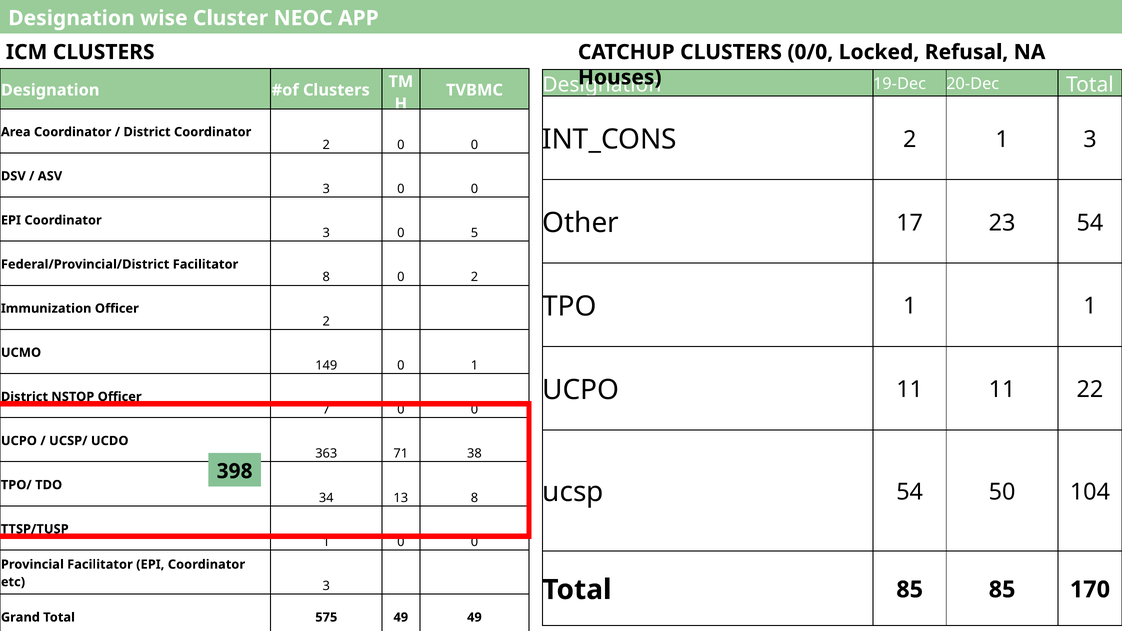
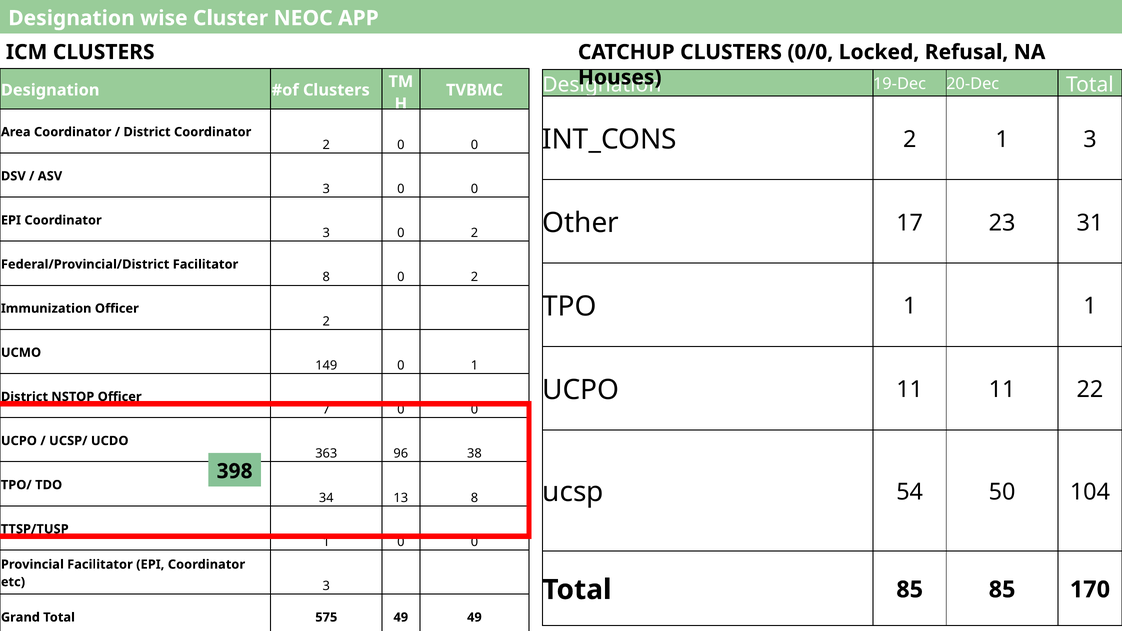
23 54: 54 -> 31
3 0 5: 5 -> 2
71: 71 -> 96
